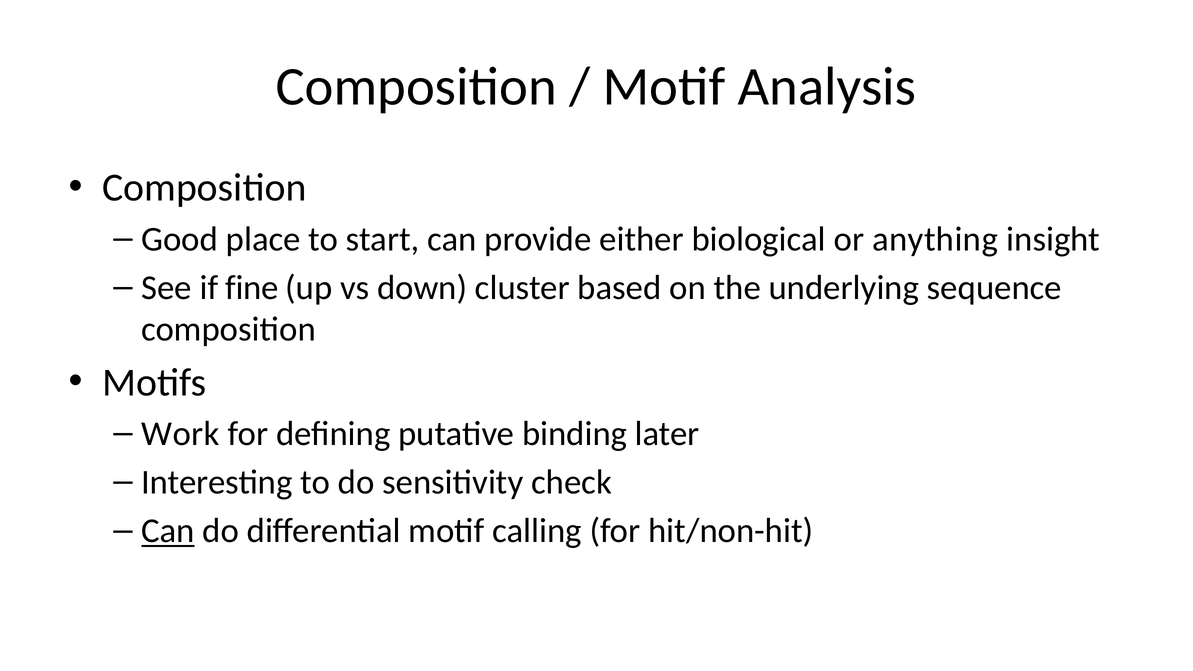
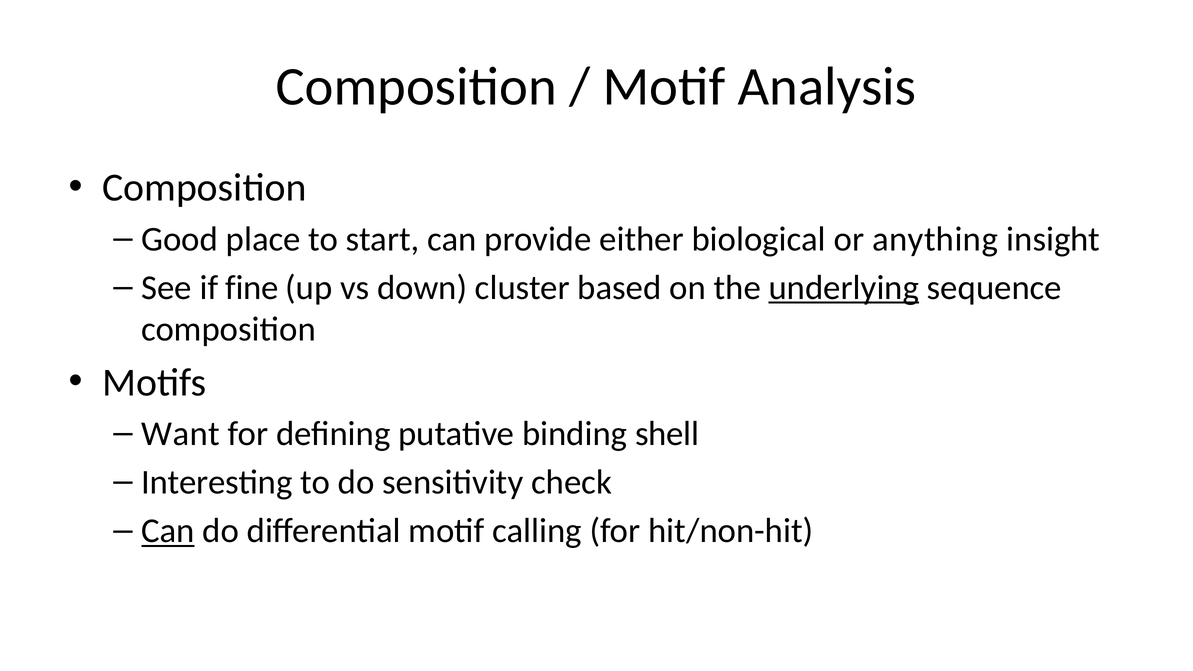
underlying underline: none -> present
Work: Work -> Want
later: later -> shell
